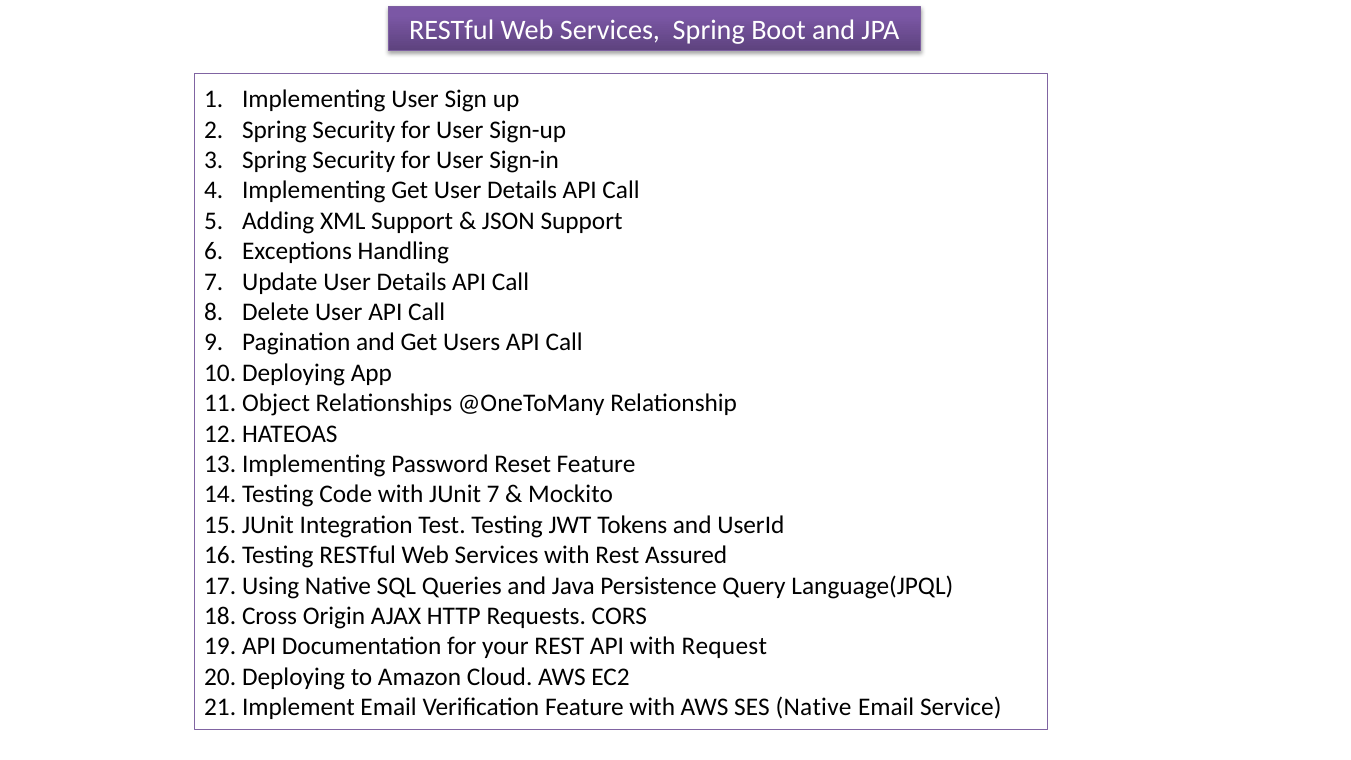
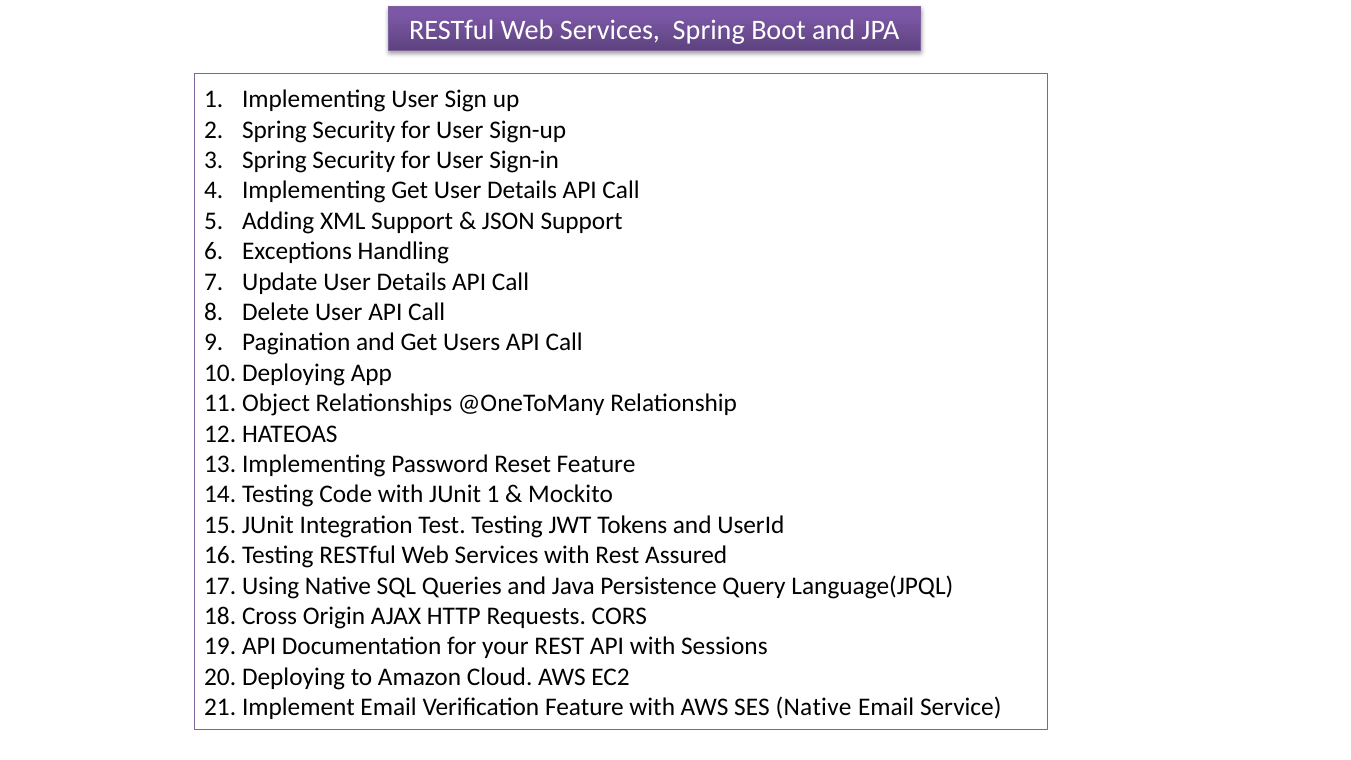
JUnit 7: 7 -> 1
Request: Request -> Sessions
